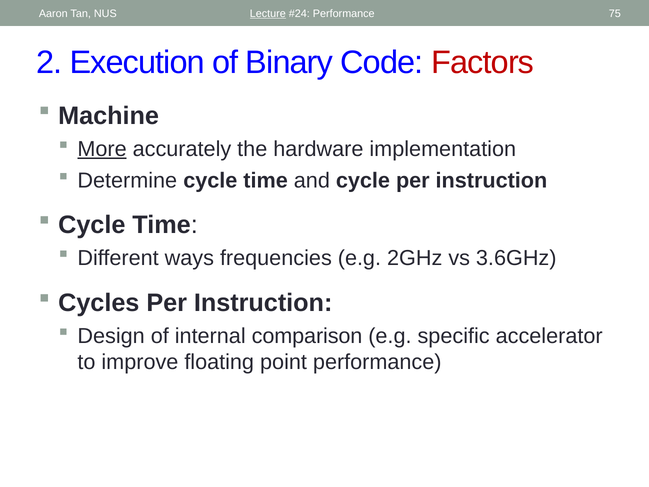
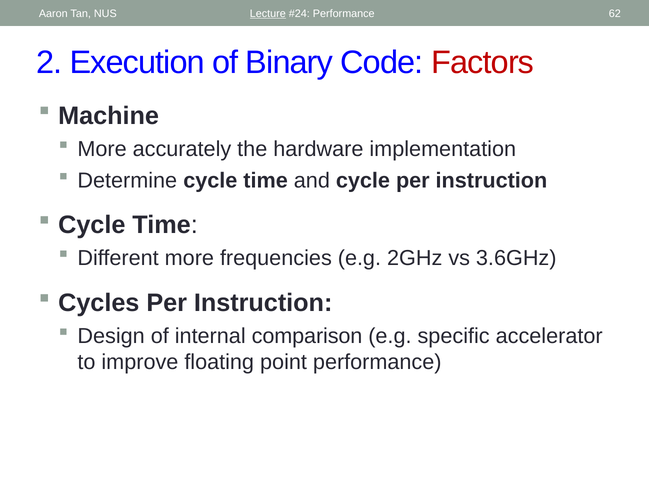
75: 75 -> 62
More at (102, 149) underline: present -> none
Different ways: ways -> more
